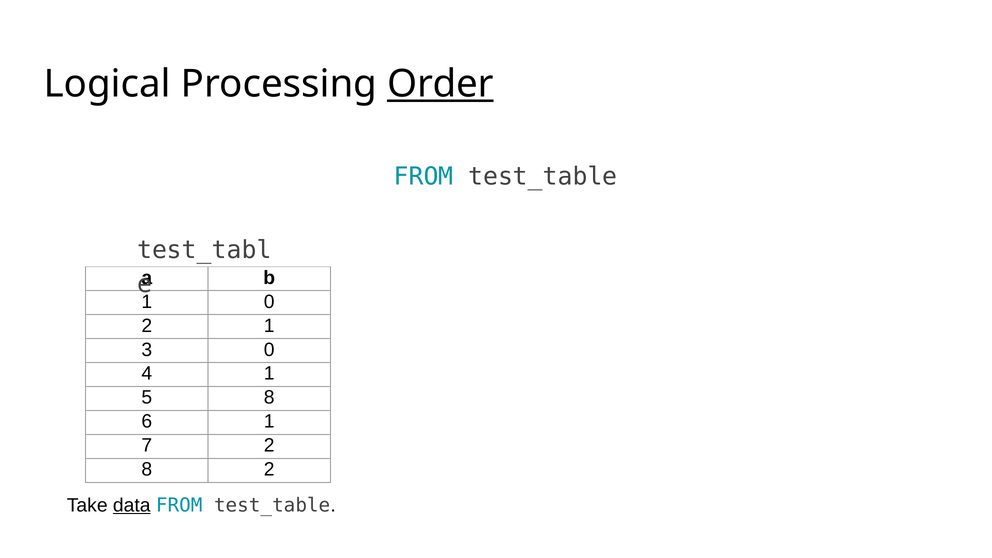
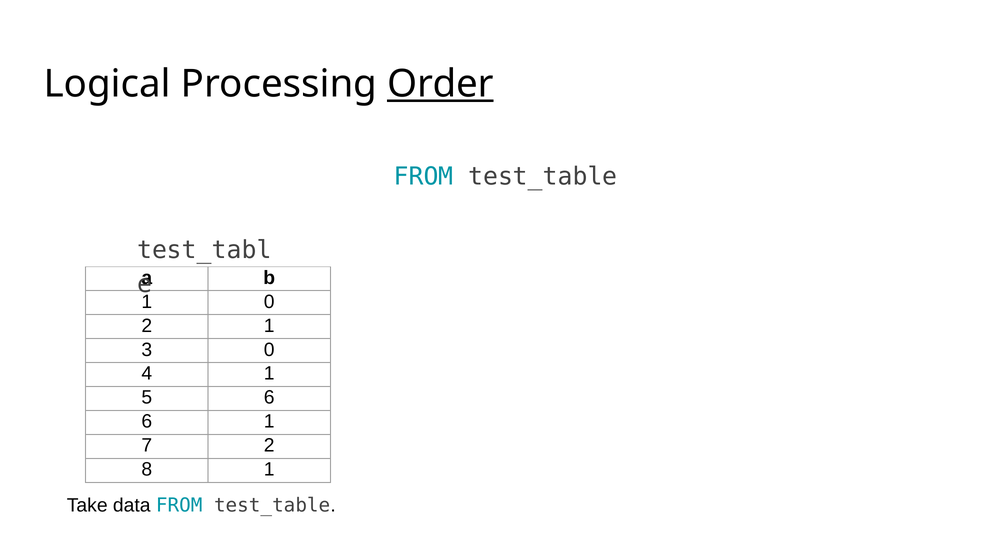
5 8: 8 -> 6
8 2: 2 -> 1
data underline: present -> none
